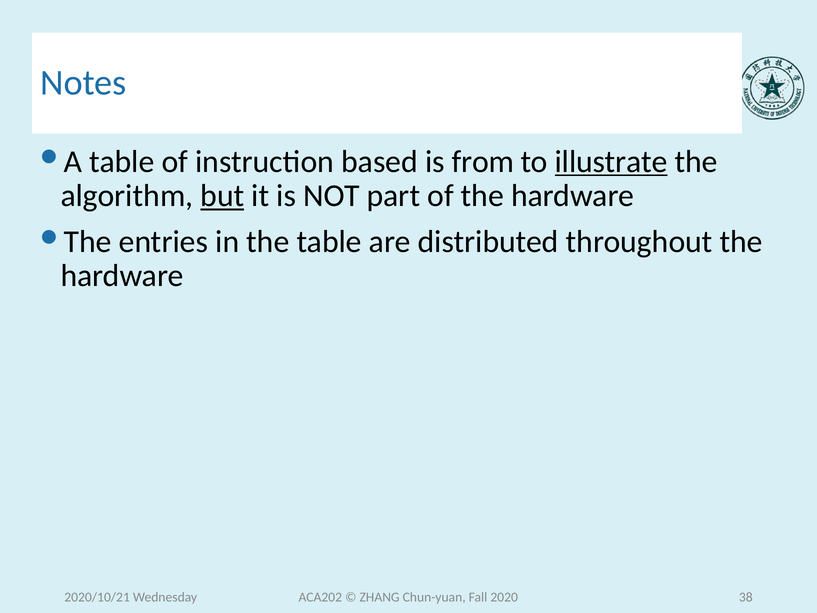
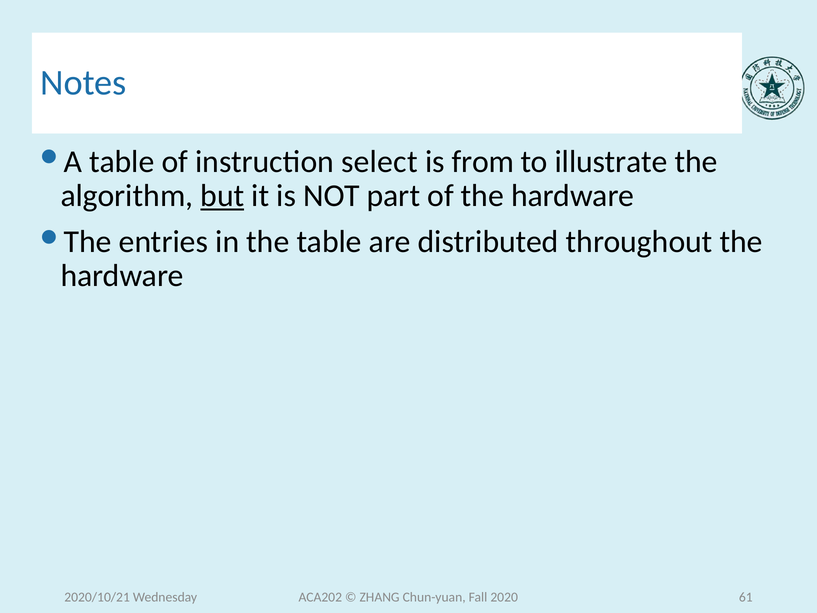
based: based -> select
illustrate underline: present -> none
38: 38 -> 61
